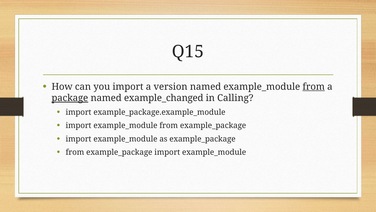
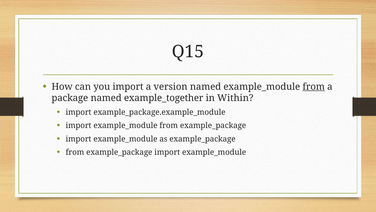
package underline: present -> none
example_changed: example_changed -> example_together
Calling: Calling -> Within
